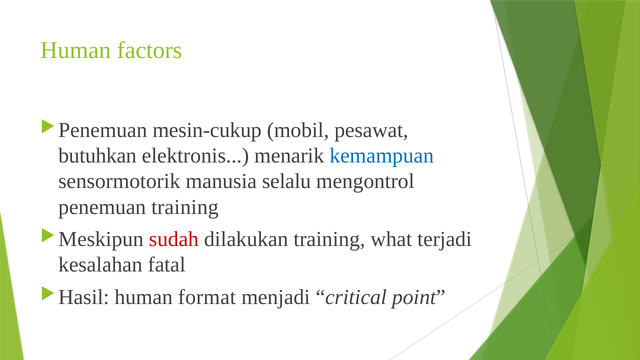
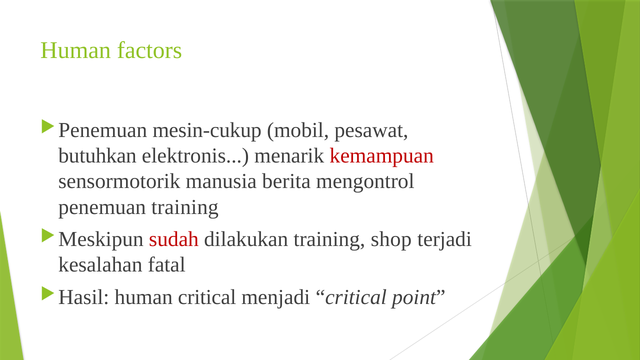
kemampuan colour: blue -> red
selalu: selalu -> berita
what: what -> shop
human format: format -> critical
